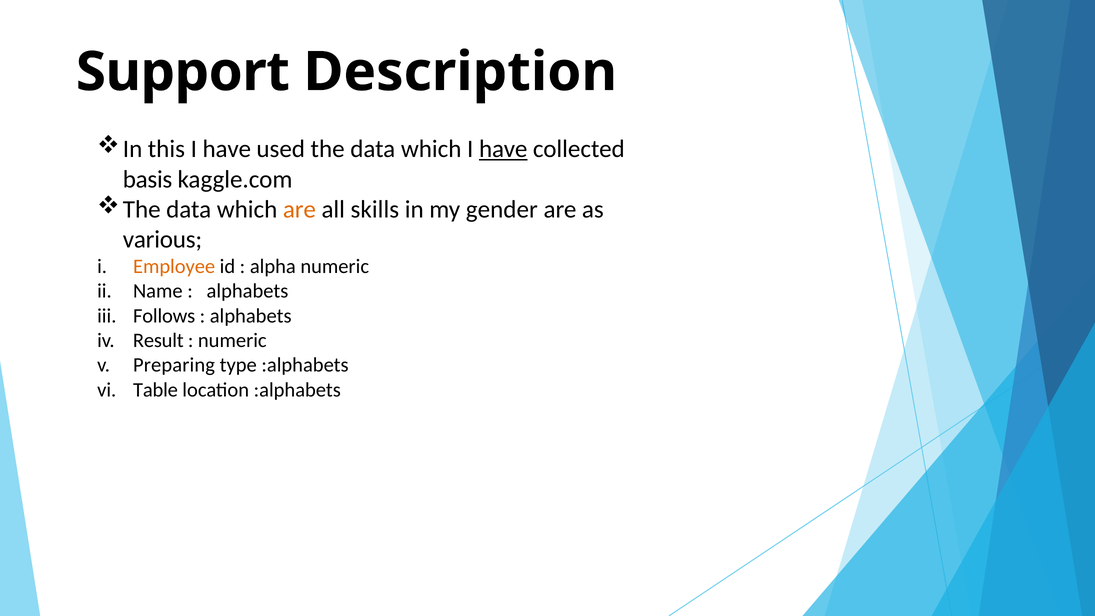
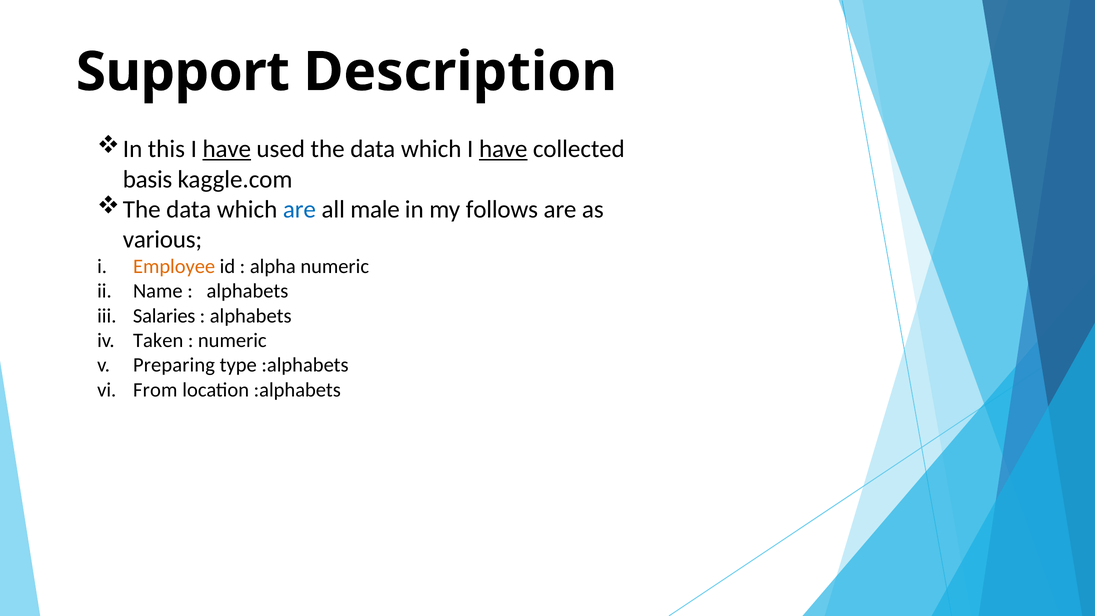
have at (227, 149) underline: none -> present
are at (299, 209) colour: orange -> blue
skills: skills -> male
gender: gender -> follows
Follows: Follows -> Salaries
Result: Result -> Taken
Table: Table -> From
